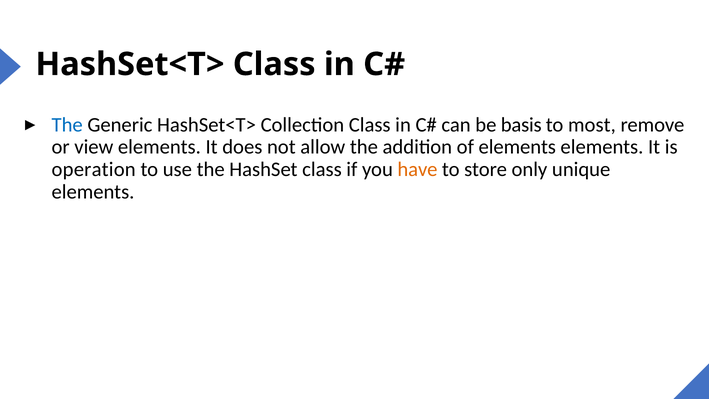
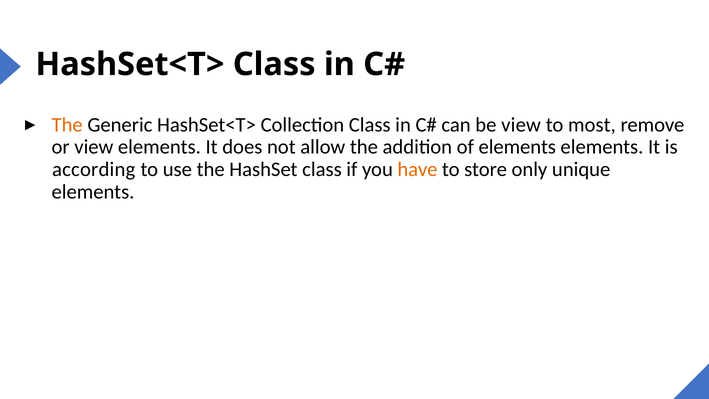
The at (67, 125) colour: blue -> orange
be basis: basis -> view
operation: operation -> according
